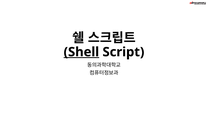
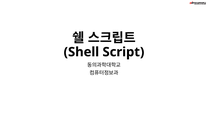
Shell underline: present -> none
